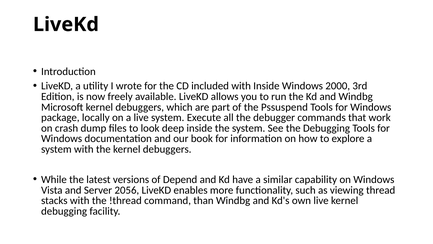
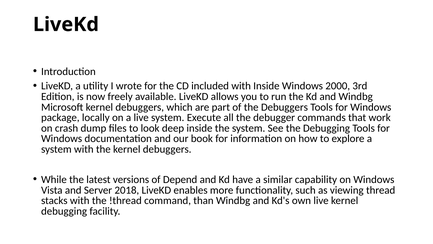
the Pssuspend: Pssuspend -> Debuggers
2056: 2056 -> 2018
